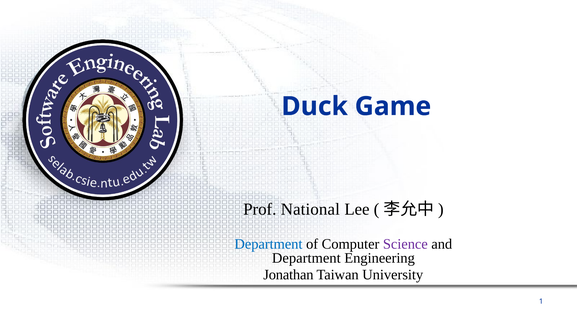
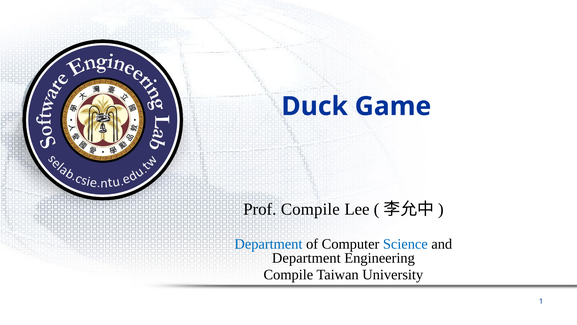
Prof National: National -> Compile
Science colour: purple -> blue
Jonathan at (288, 274): Jonathan -> Compile
